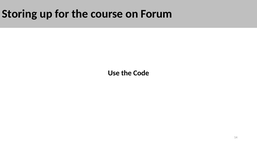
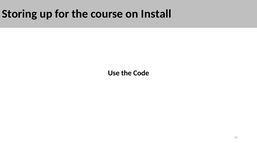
Forum: Forum -> Install
